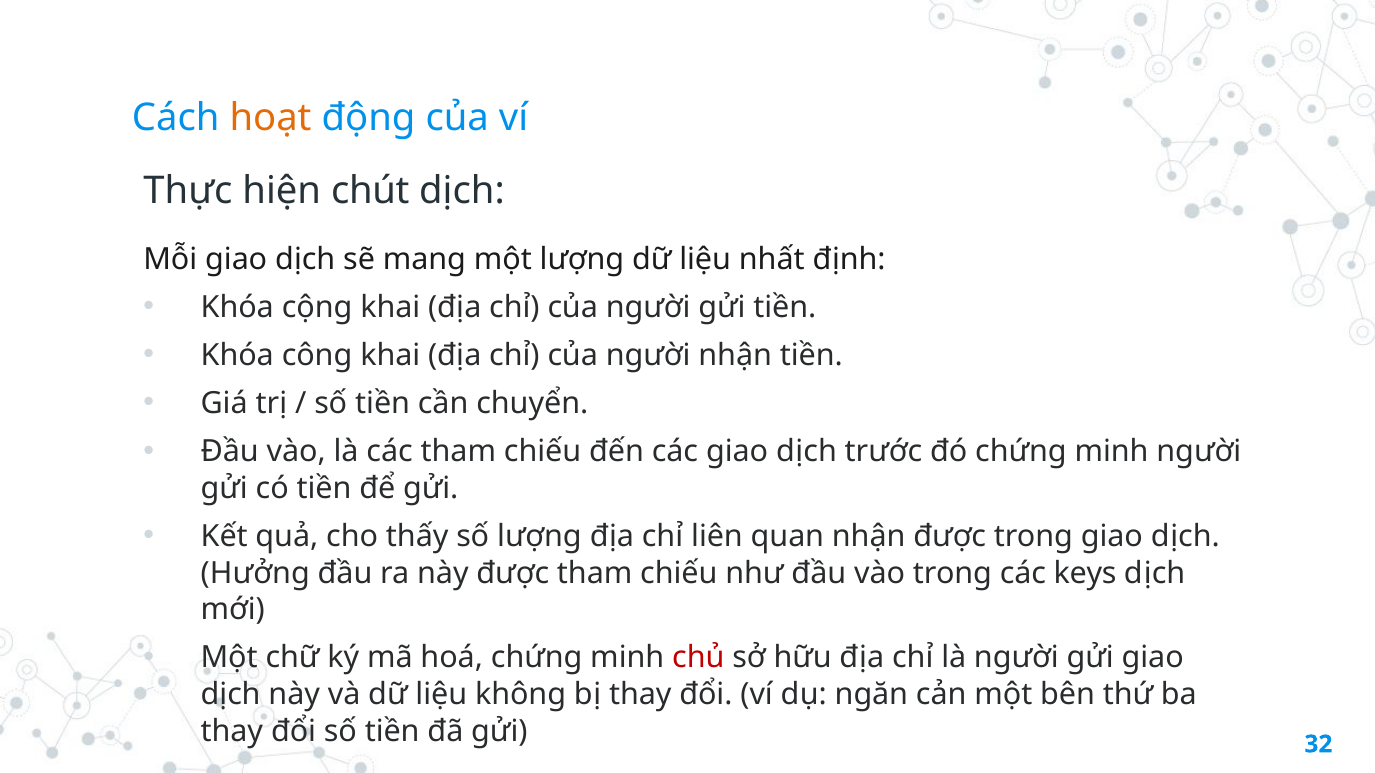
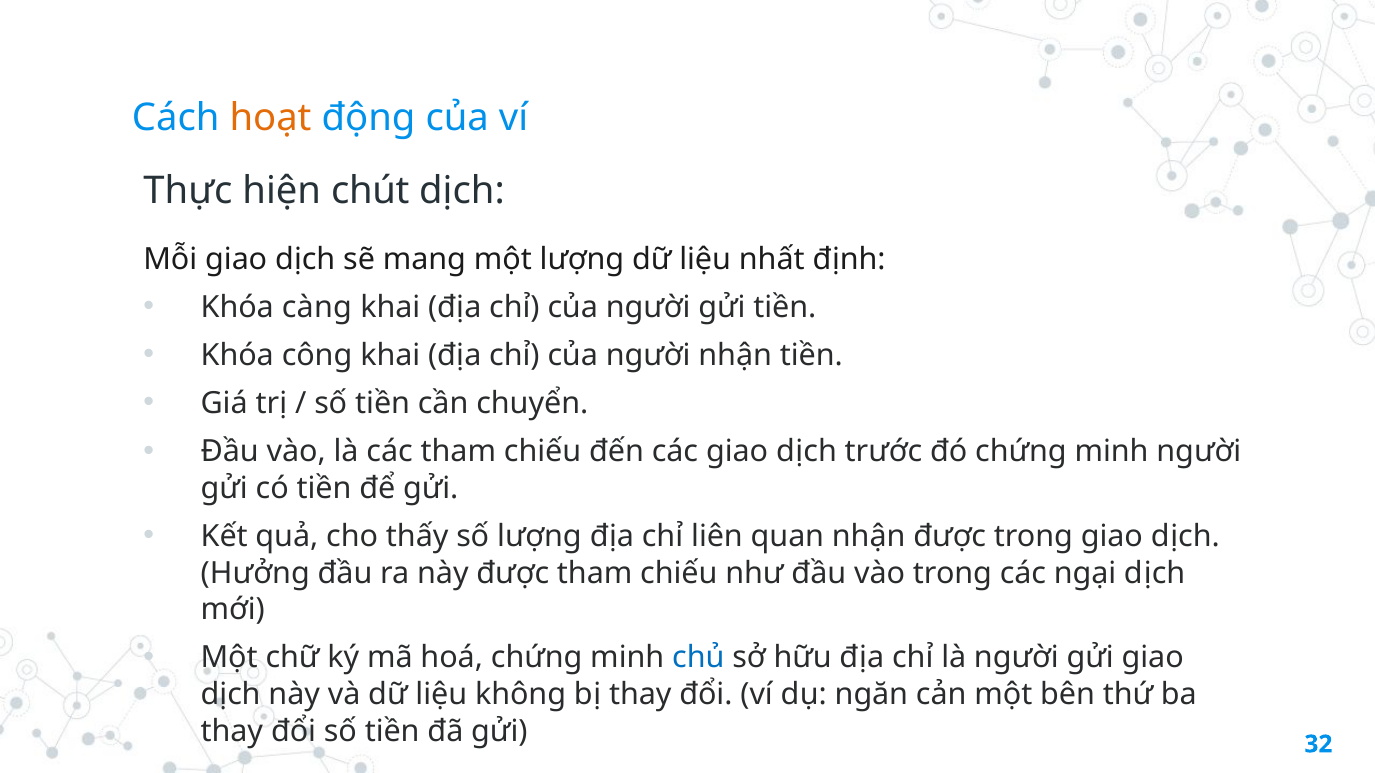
cộng: cộng -> càng
keys: keys -> ngại
chủ colour: red -> blue
